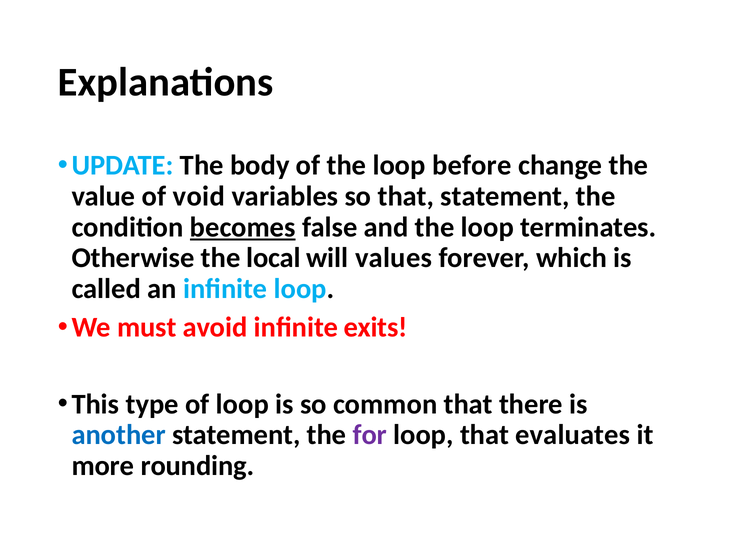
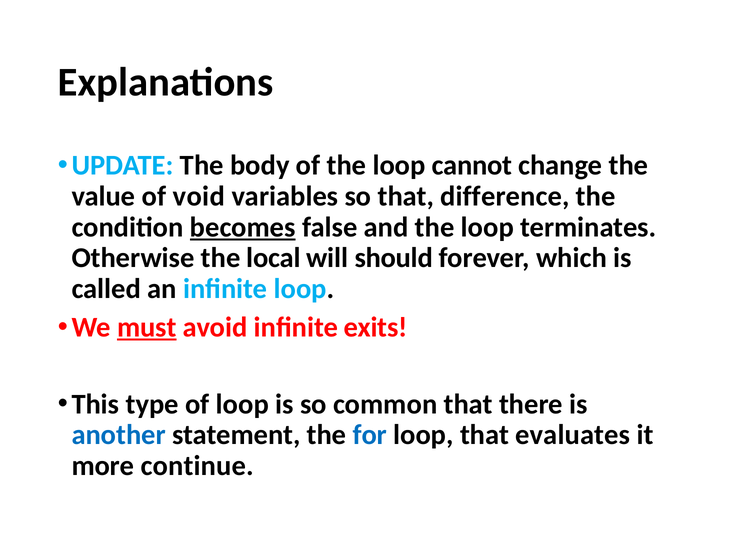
before: before -> cannot
that statement: statement -> difference
values: values -> should
must underline: none -> present
for colour: purple -> blue
rounding: rounding -> continue
